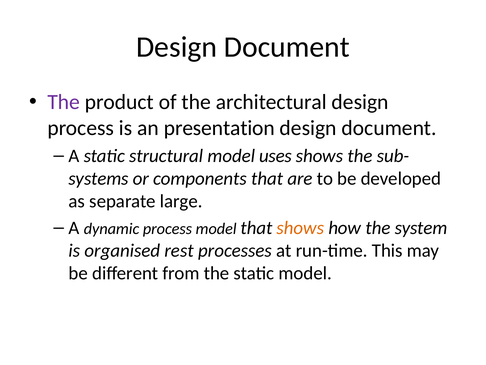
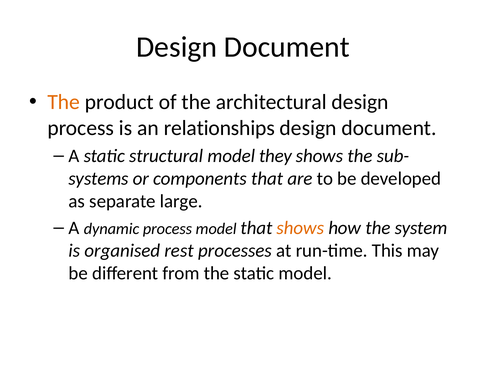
The at (64, 102) colour: purple -> orange
presentation: presentation -> relationships
uses: uses -> they
